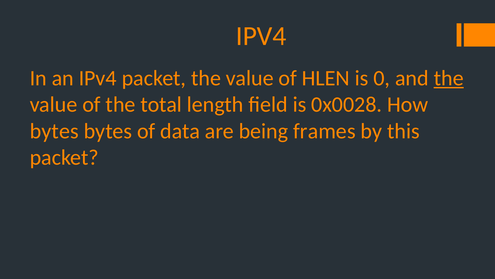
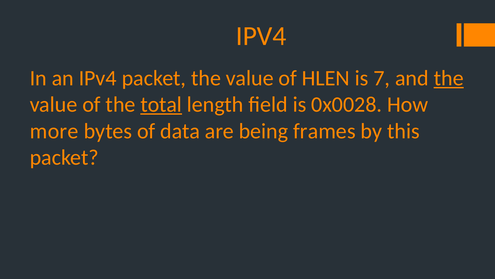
0: 0 -> 7
total underline: none -> present
bytes at (54, 131): bytes -> more
